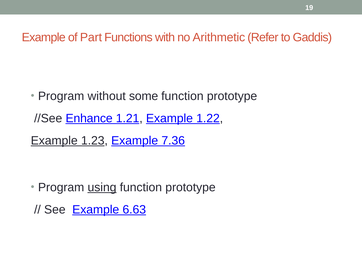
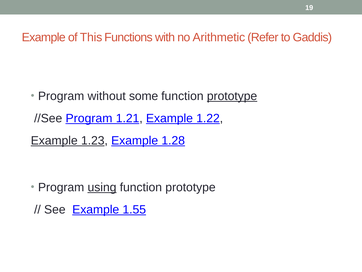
Part: Part -> This
prototype at (232, 96) underline: none -> present
//See Enhance: Enhance -> Program
7.36: 7.36 -> 1.28
6.63: 6.63 -> 1.55
